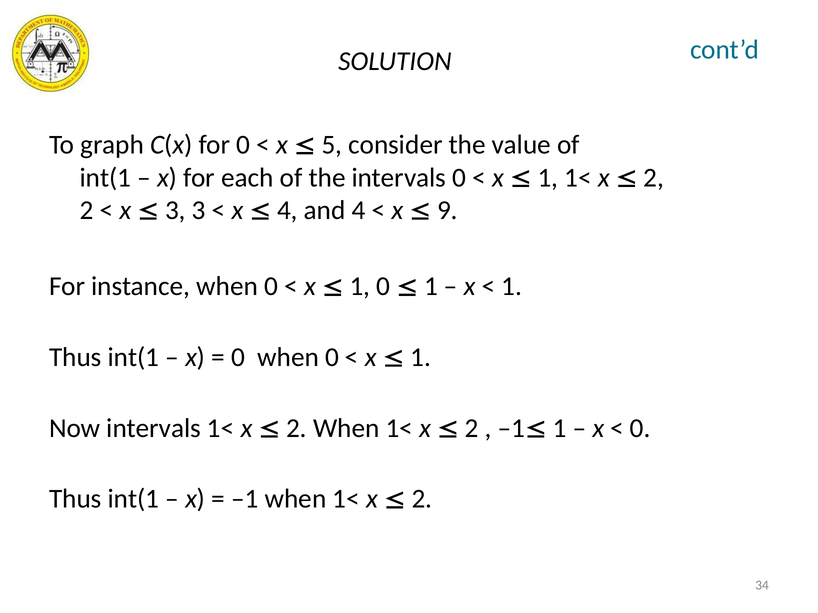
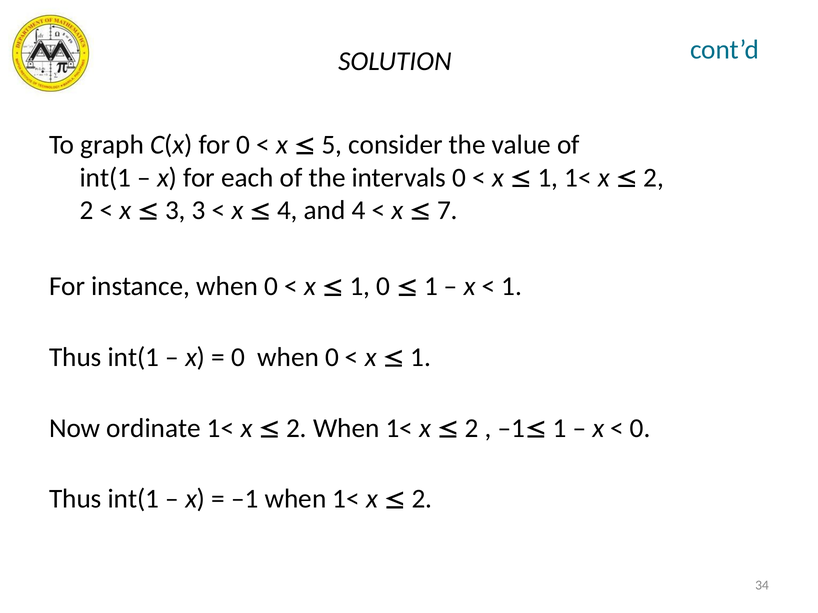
9: 9 -> 7
Now intervals: intervals -> ordinate
